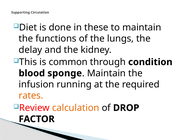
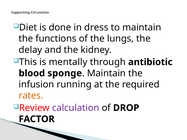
these: these -> dress
common: common -> mentally
condition: condition -> antibiotic
calculation colour: orange -> purple
